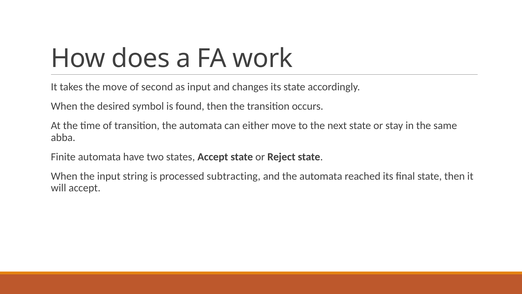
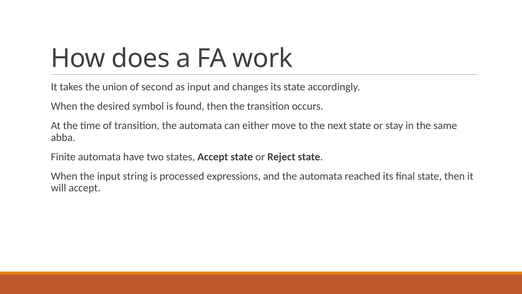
the move: move -> union
subtracting: subtracting -> expressions
